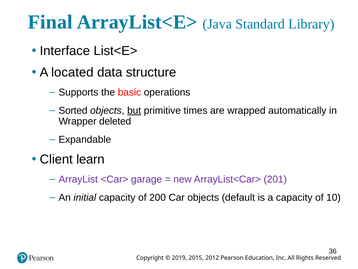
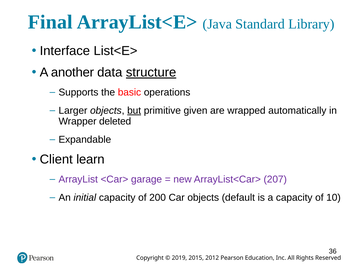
located: located -> another
structure underline: none -> present
Sorted: Sorted -> Larger
times: times -> given
201: 201 -> 207
